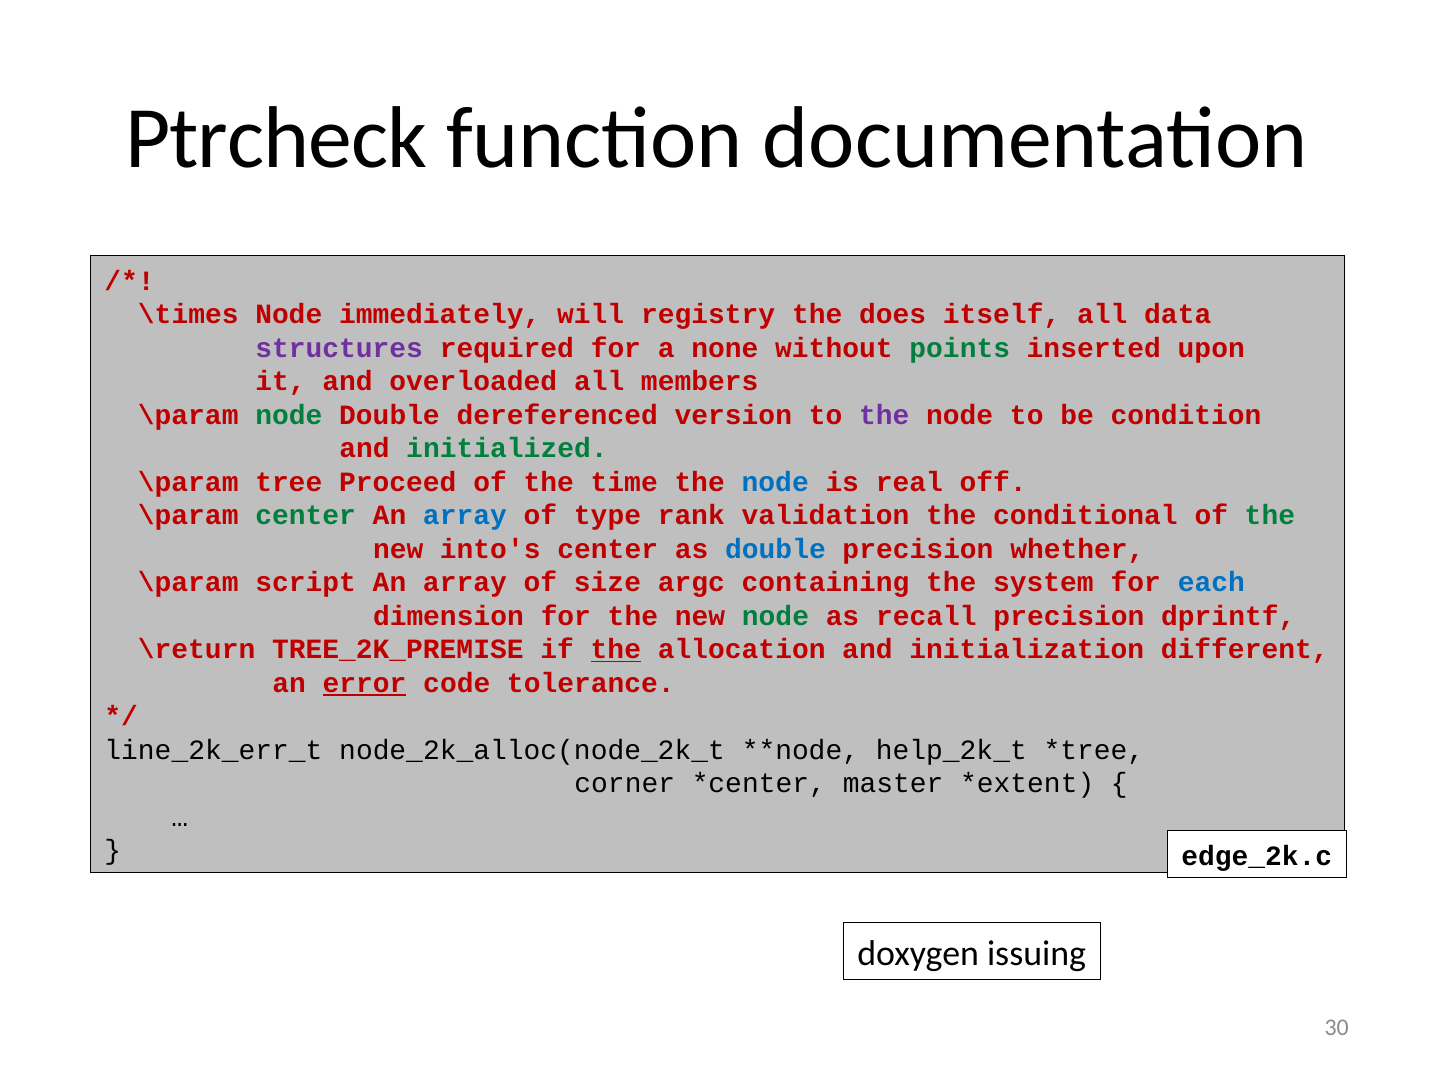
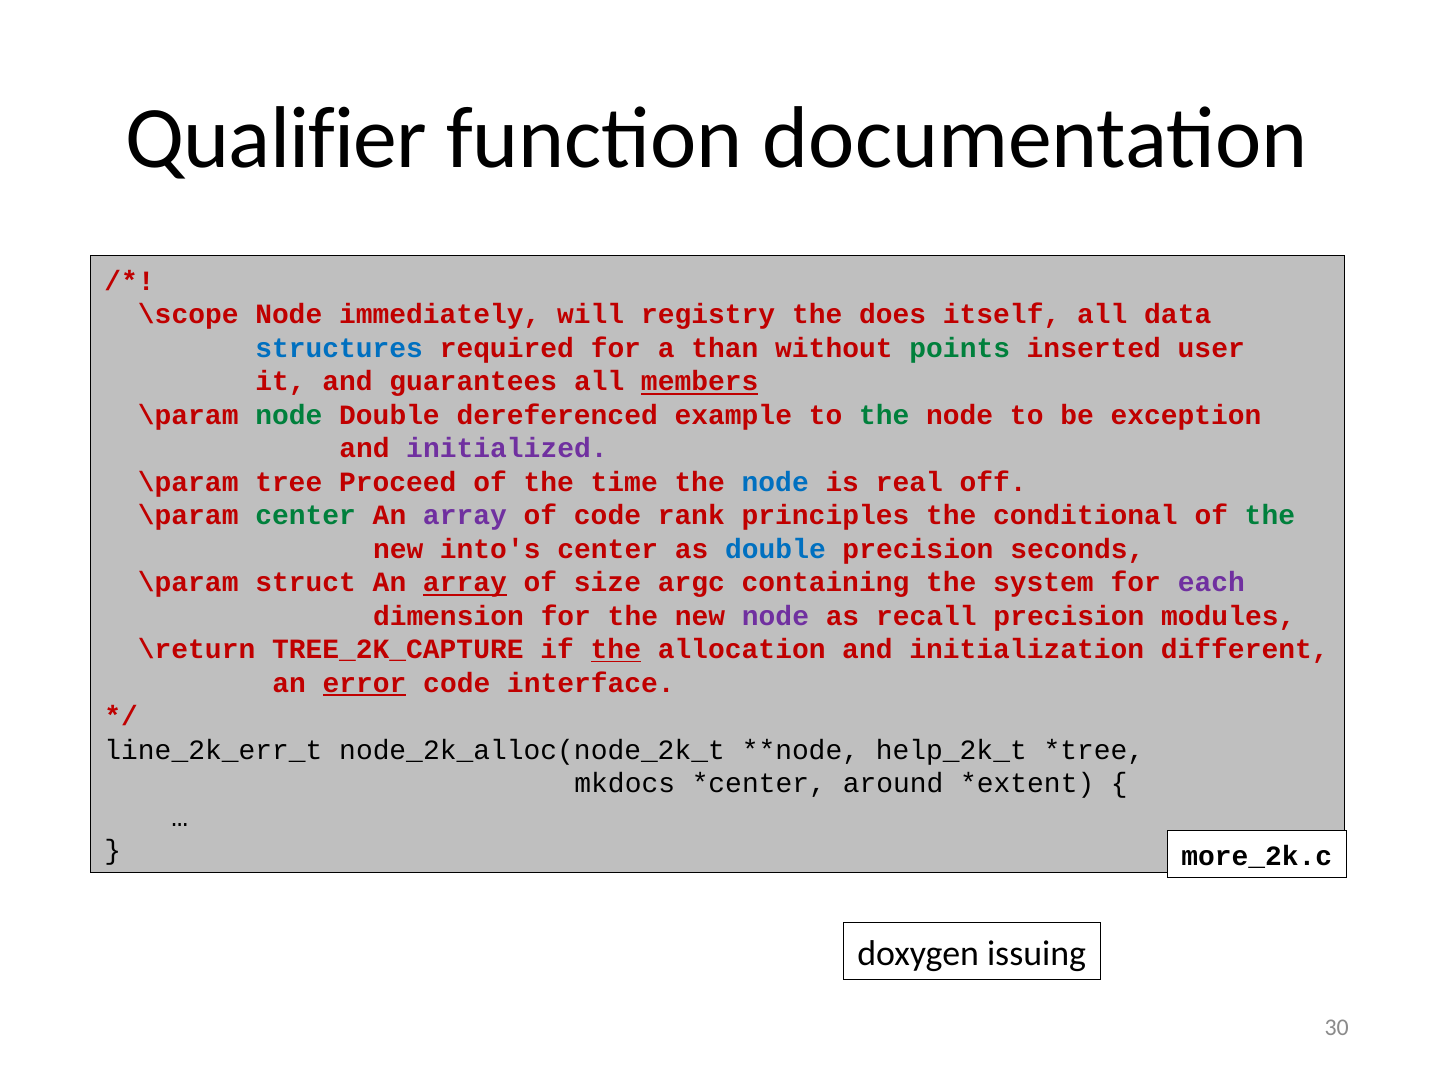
Ptrcheck: Ptrcheck -> Qualifier
\times: \times -> \scope
structures colour: purple -> blue
none: none -> than
upon: upon -> user
overloaded: overloaded -> guarantees
members underline: none -> present
version: version -> example
the at (884, 415) colour: purple -> green
condition: condition -> exception
initialized colour: green -> purple
array at (465, 516) colour: blue -> purple
of type: type -> code
validation: validation -> principles
whether: whether -> seconds
script: script -> struct
array at (465, 583) underline: none -> present
each colour: blue -> purple
node at (775, 616) colour: green -> purple
dprintf: dprintf -> modules
TREE_2K_PREMISE: TREE_2K_PREMISE -> TREE_2K_CAPTURE
tolerance: tolerance -> interface
corner: corner -> mkdocs
master: master -> around
edge_2k.c: edge_2k.c -> more_2k.c
